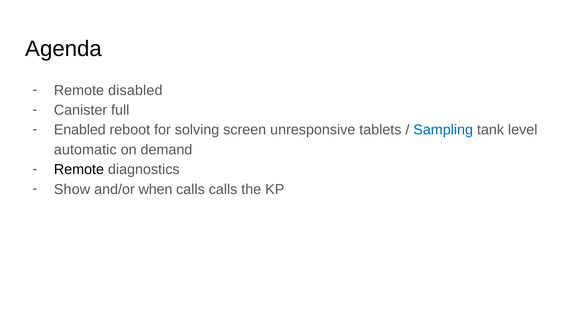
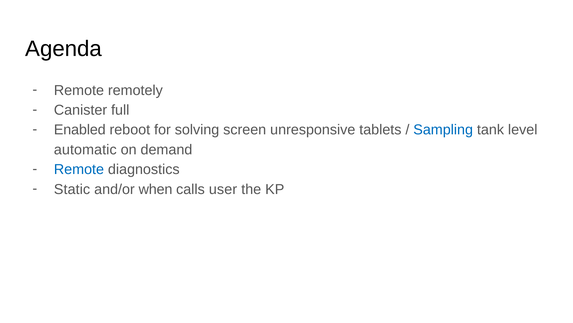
disabled: disabled -> remotely
Remote at (79, 169) colour: black -> blue
Show: Show -> Static
calls calls: calls -> user
